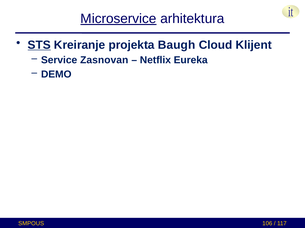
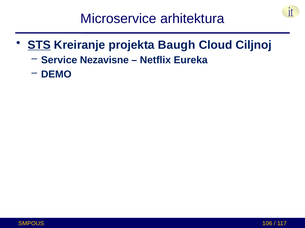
Microservice underline: present -> none
Klijent: Klijent -> Ciljnoj
Zasnovan: Zasnovan -> Nezavisne
